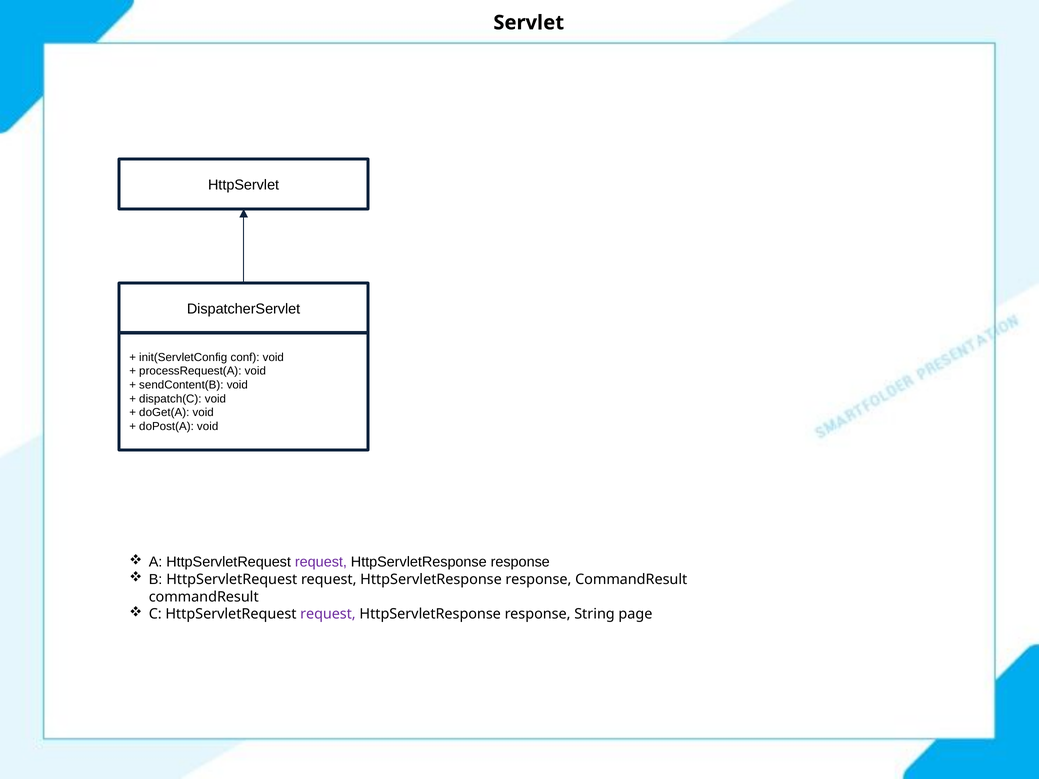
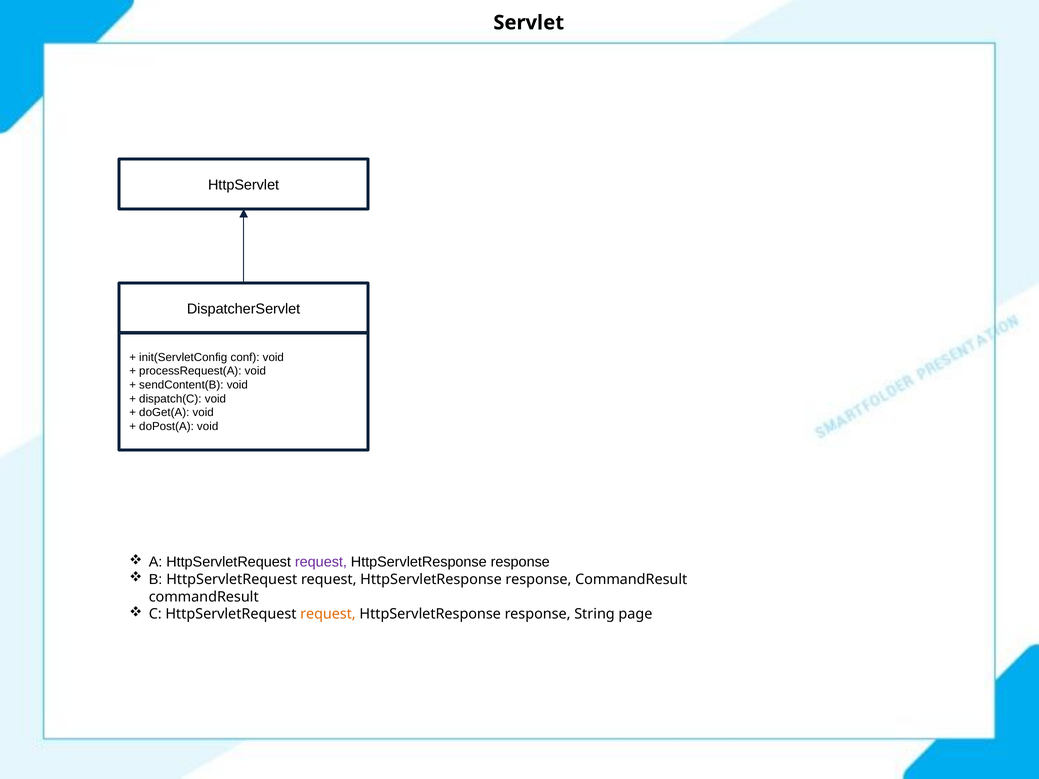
request at (328, 614) colour: purple -> orange
